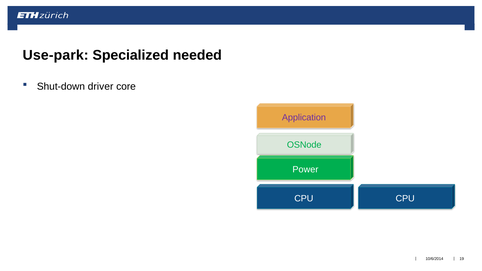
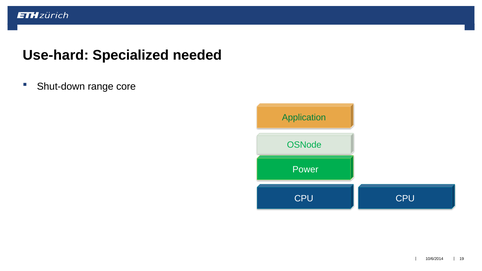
Use-park: Use-park -> Use-hard
driver: driver -> range
Application colour: purple -> green
